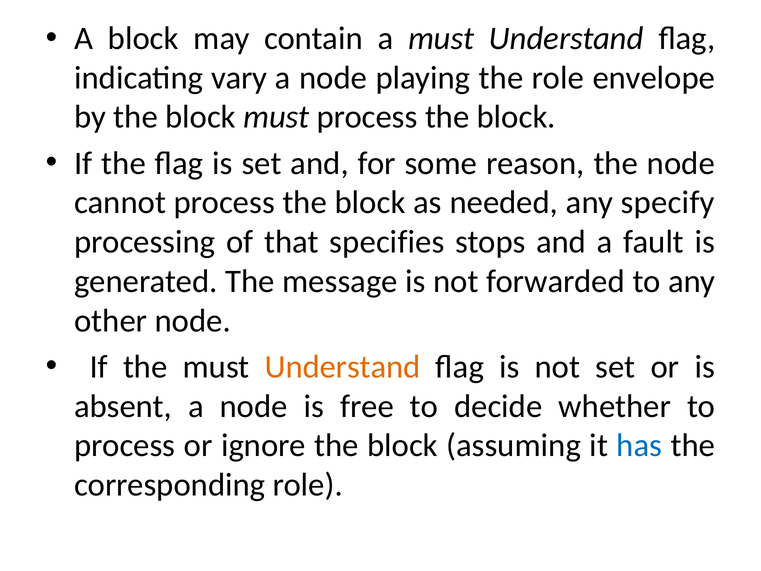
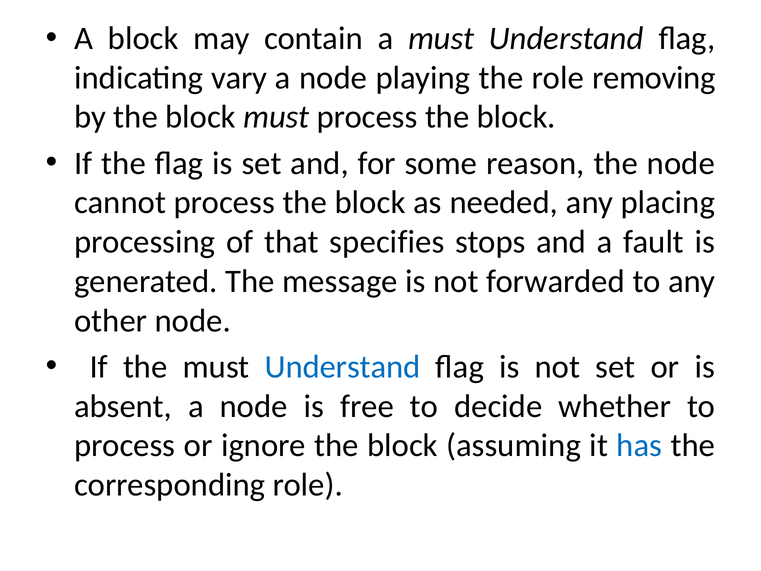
envelope: envelope -> removing
specify: specify -> placing
Understand at (343, 367) colour: orange -> blue
